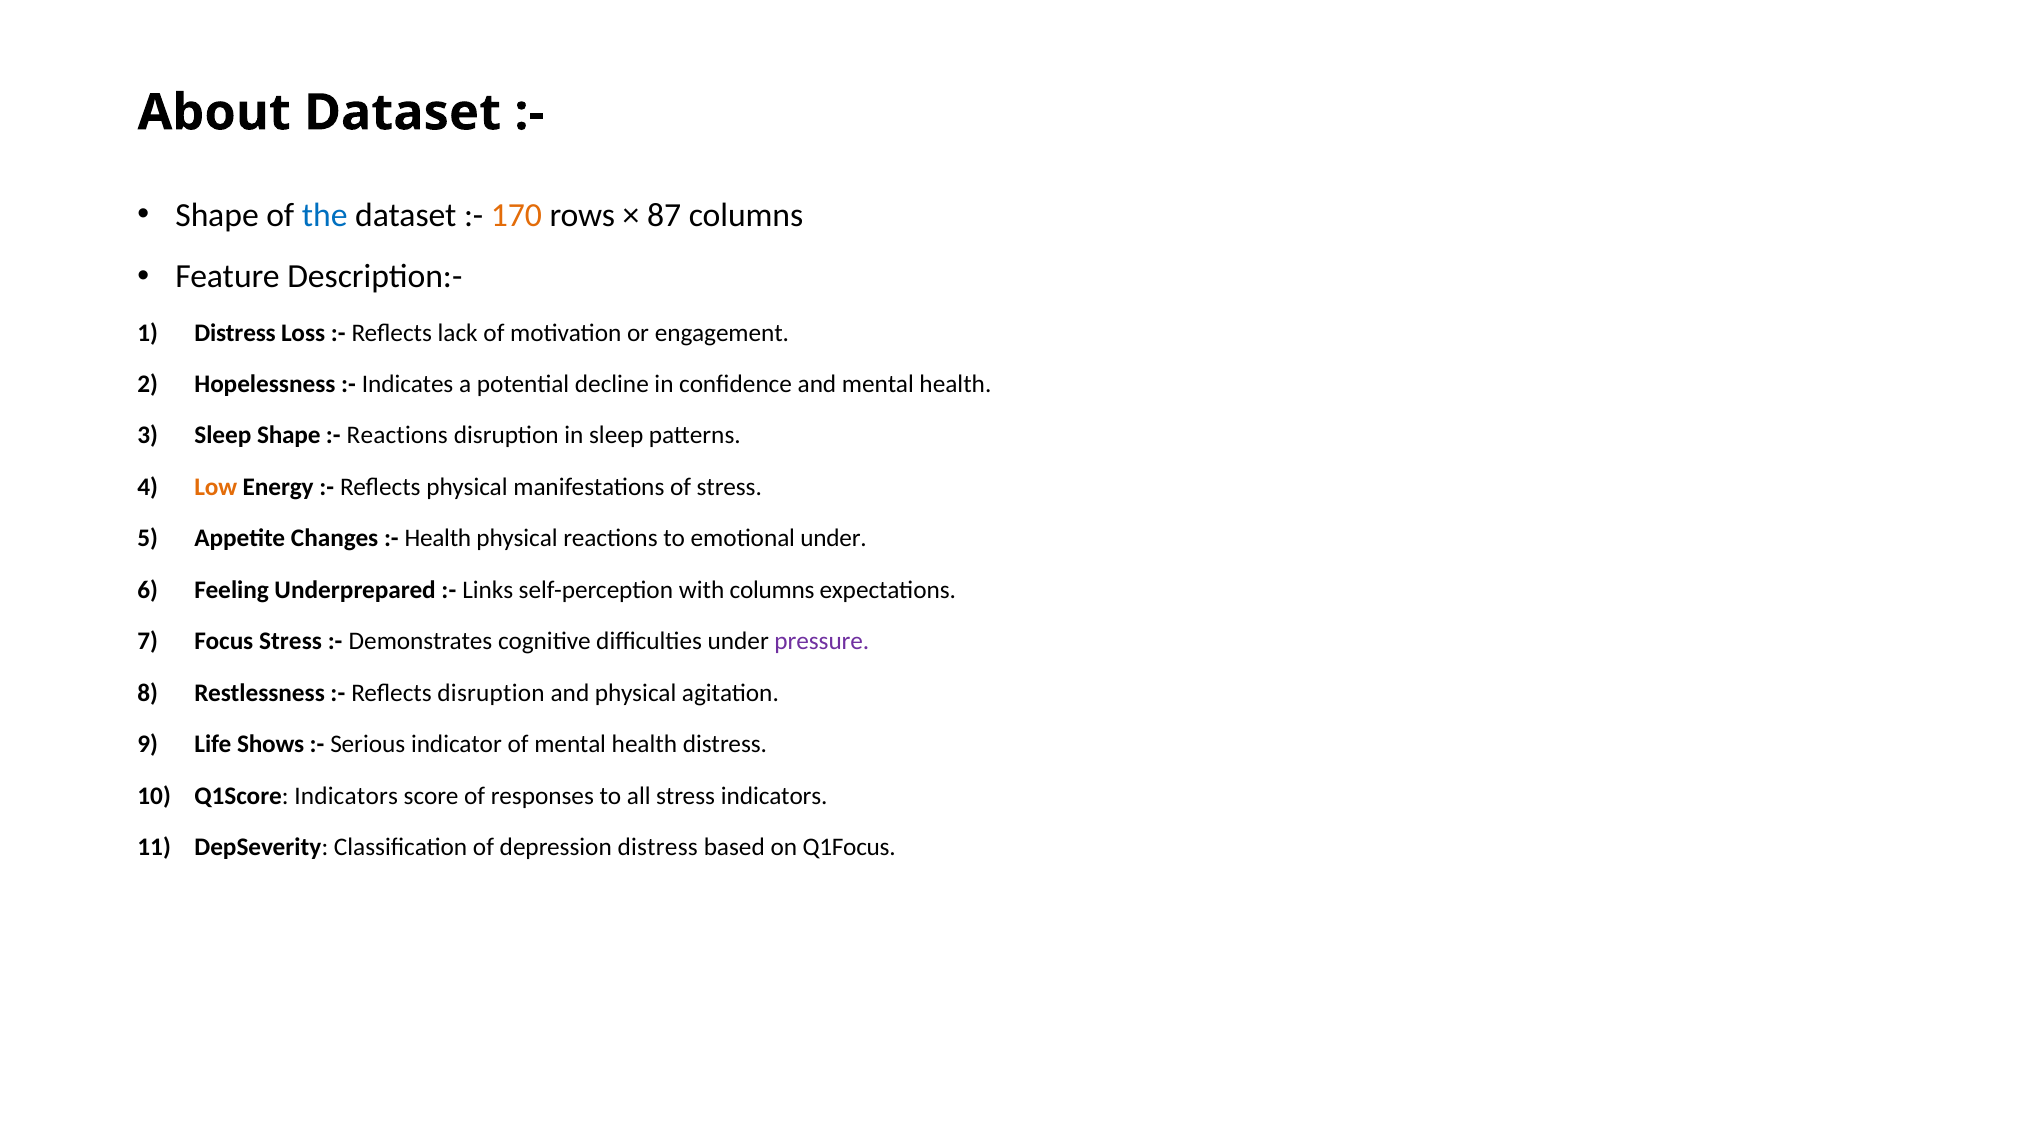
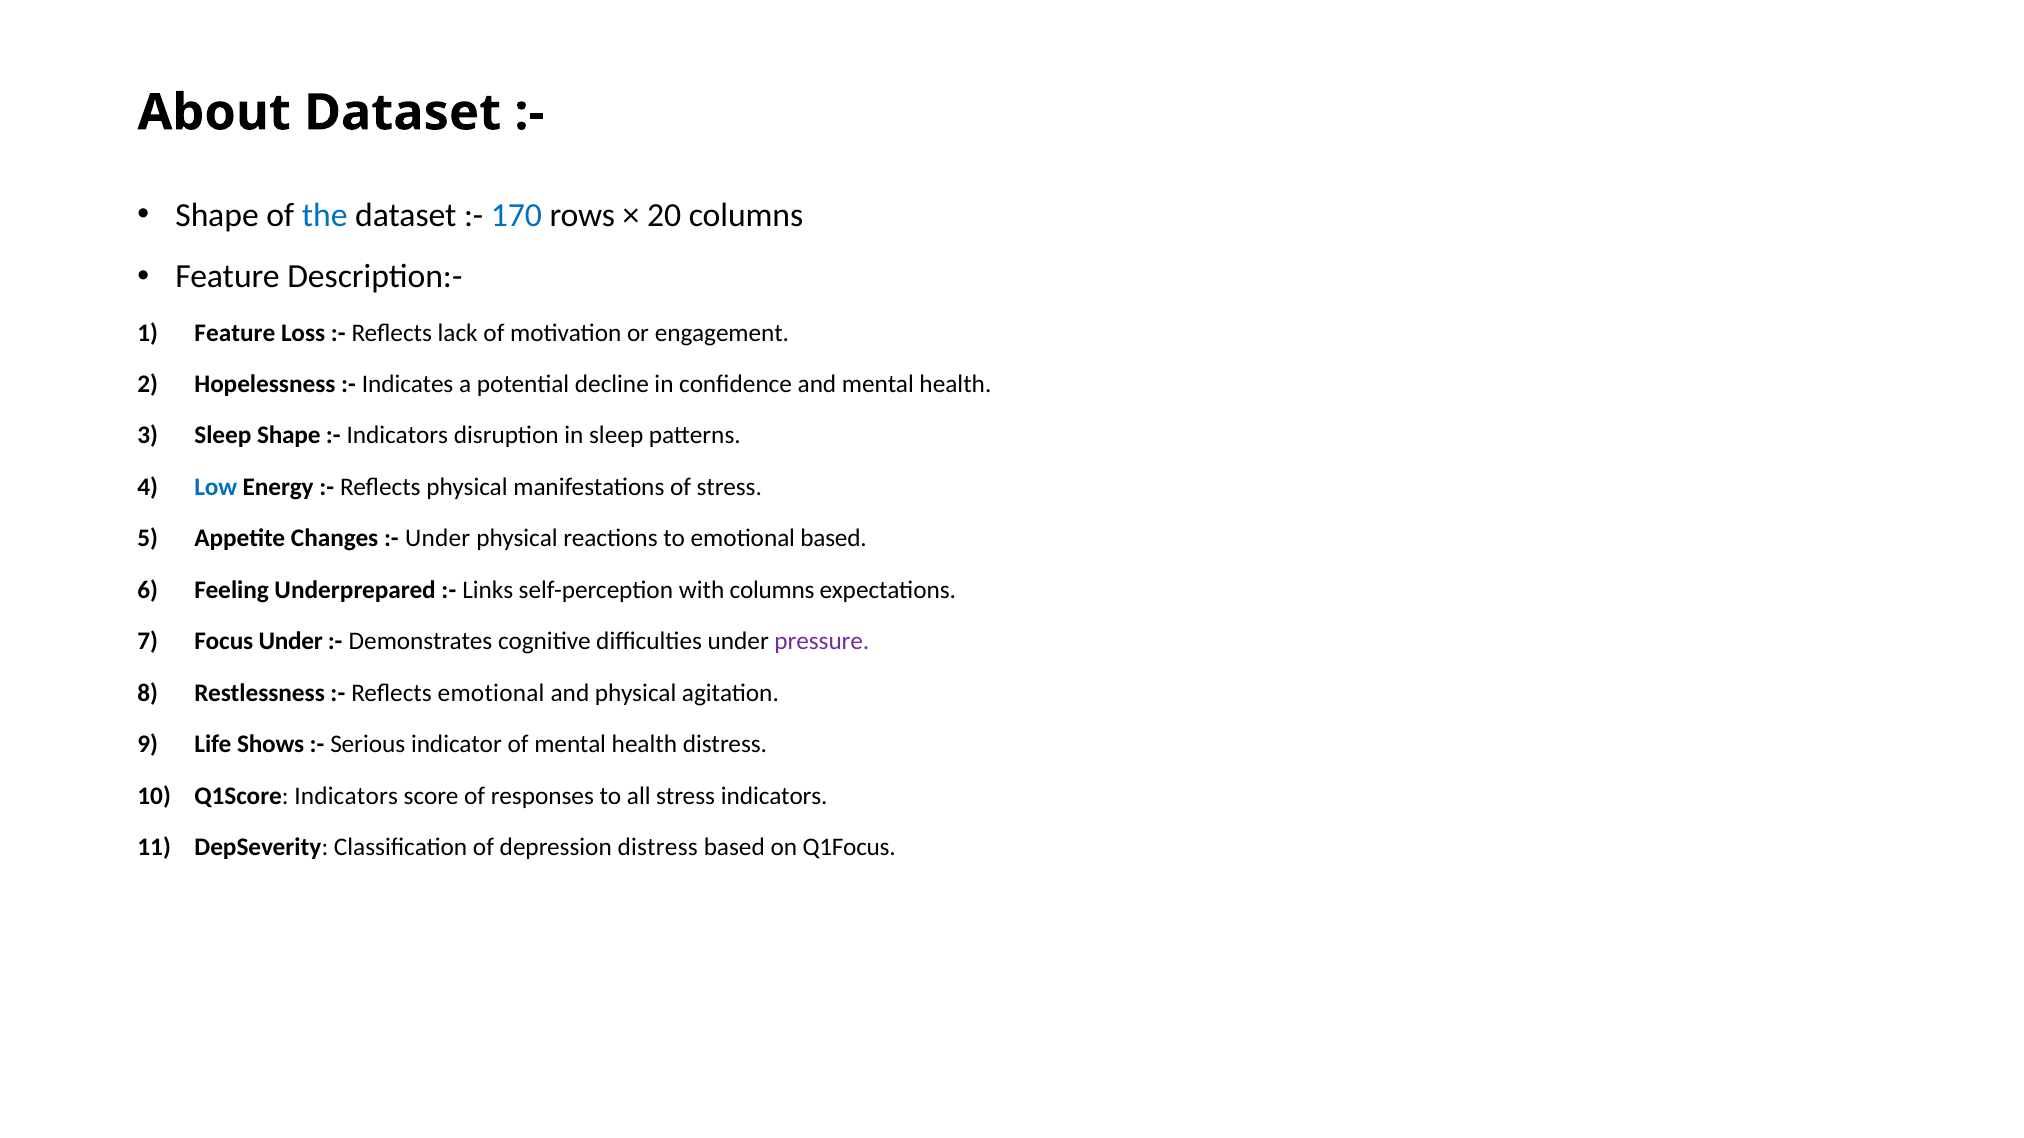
170 colour: orange -> blue
87: 87 -> 20
Distress at (235, 333): Distress -> Feature
Reactions at (397, 436): Reactions -> Indicators
Low colour: orange -> blue
Health at (438, 539): Health -> Under
emotional under: under -> based
Focus Stress: Stress -> Under
Reflects disruption: disruption -> emotional
